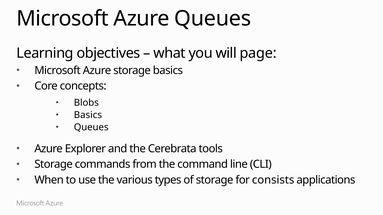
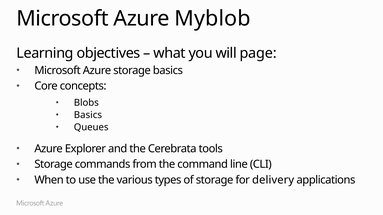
Azure Queues: Queues -> Myblob
consists: consists -> delivery
